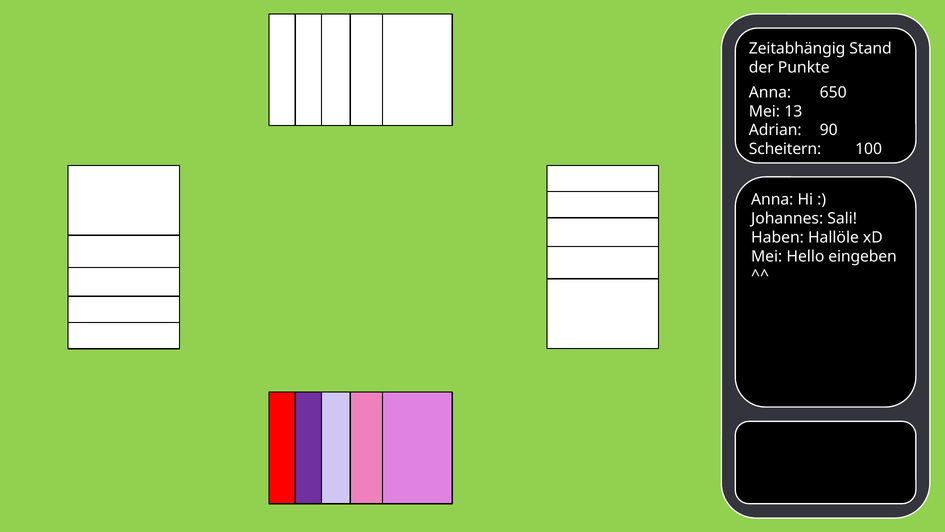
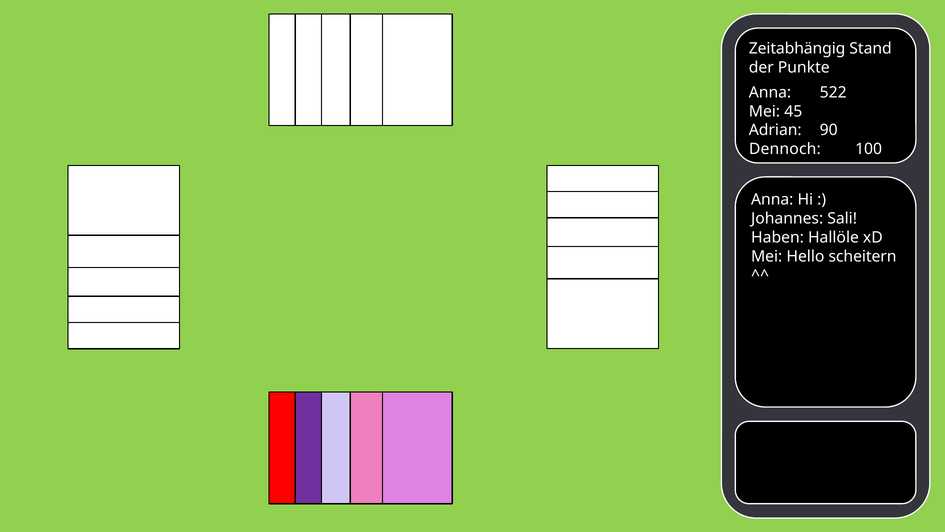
650: 650 -> 522
13: 13 -> 45
Scheitern: Scheitern -> Dennoch
Hello eingeben: eingeben -> scheitern
